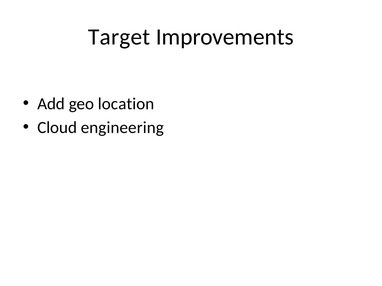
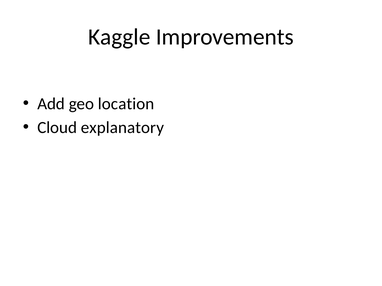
Target: Target -> Kaggle
engineering: engineering -> explanatory
